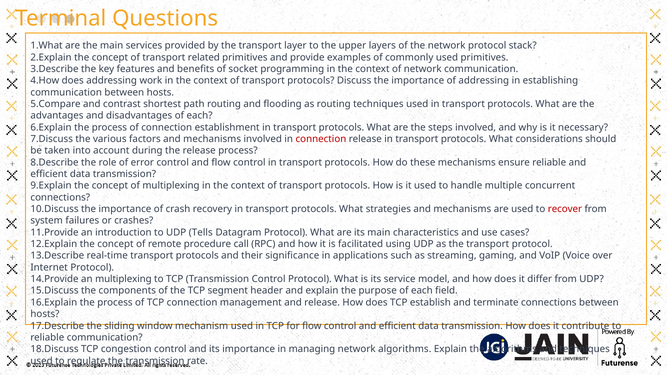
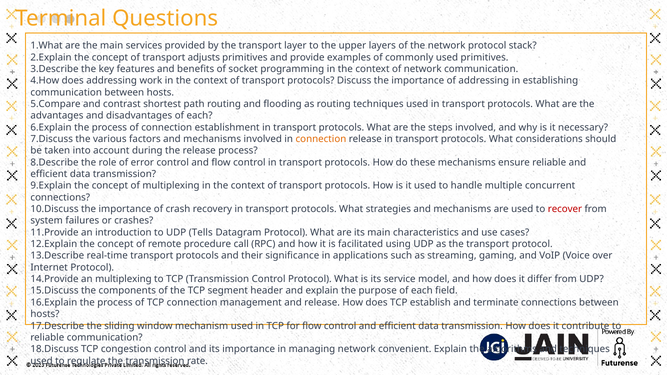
related: related -> adjusts
connection at (321, 139) colour: red -> orange
network algorithms: algorithms -> convenient
